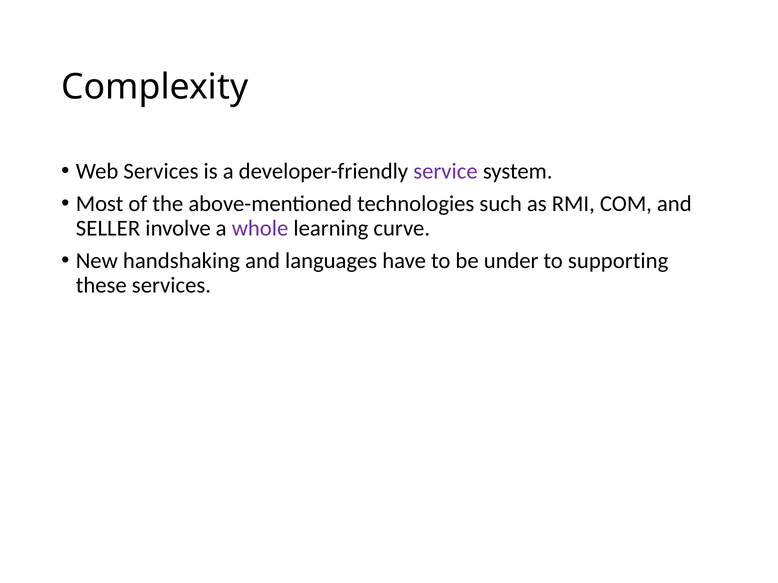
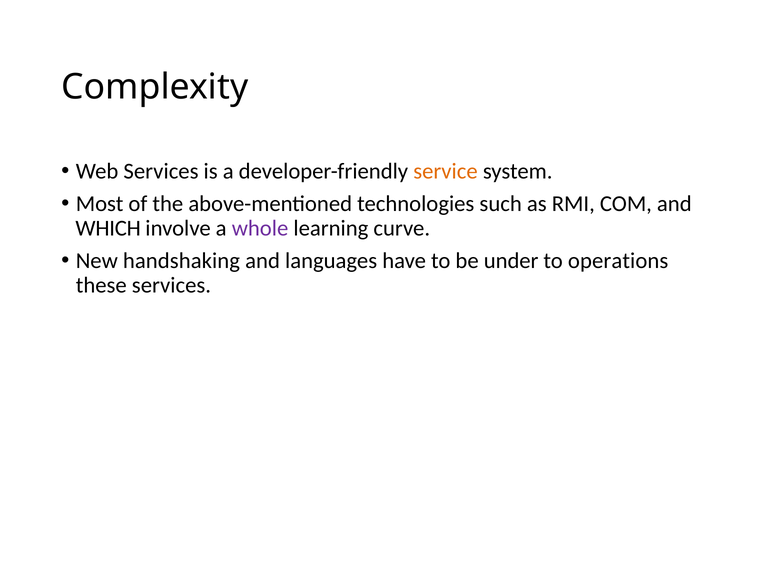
service colour: purple -> orange
SELLER: SELLER -> WHICH
supporting: supporting -> operations
